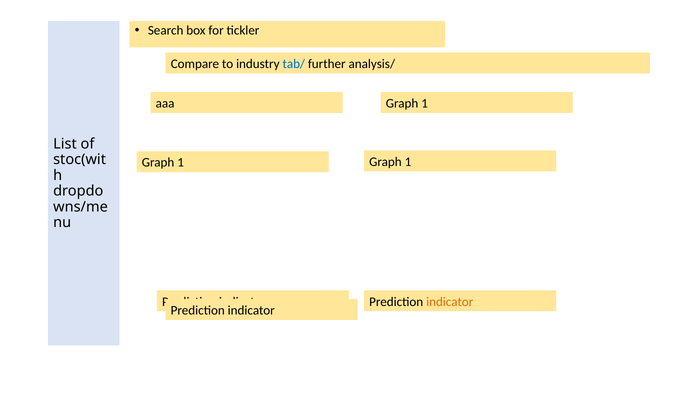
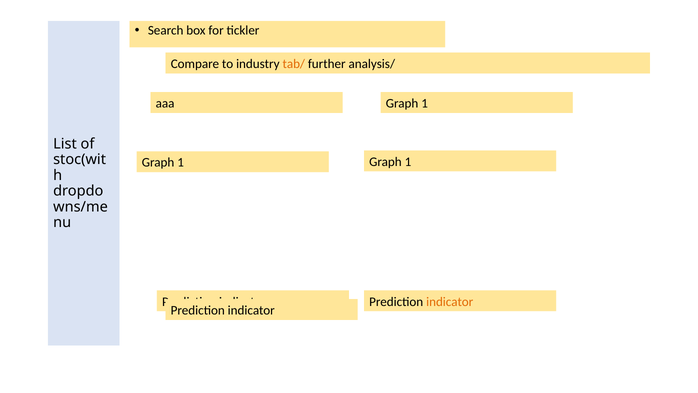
tab/ colour: blue -> orange
